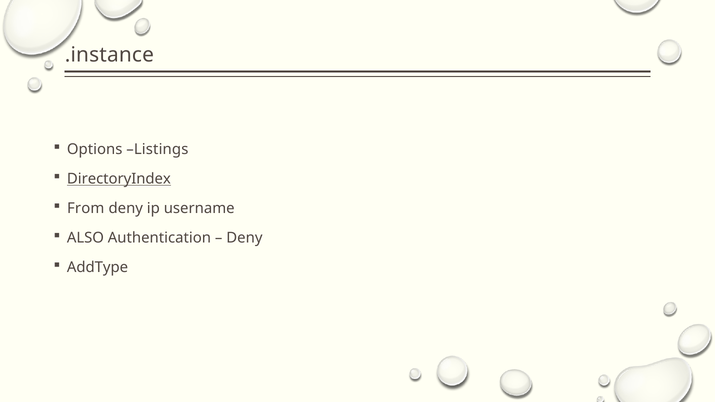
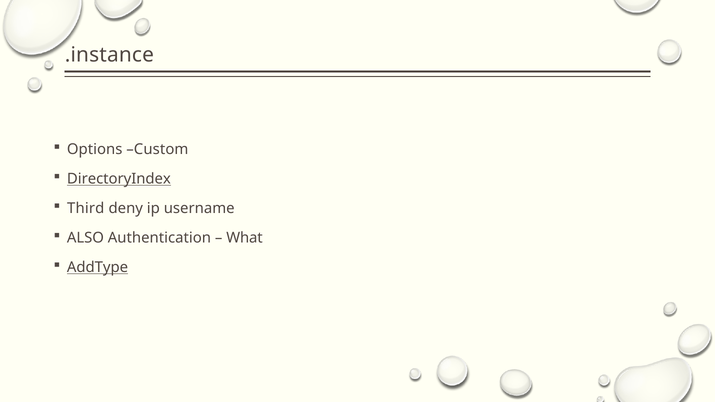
Listings: Listings -> Custom
From: From -> Third
Deny at (244, 238): Deny -> What
AddType underline: none -> present
